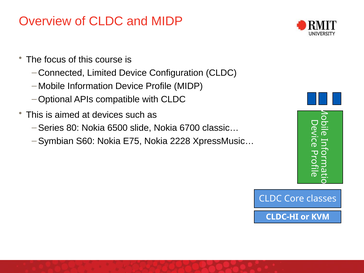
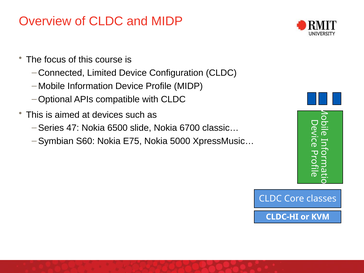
80: 80 -> 47
2228: 2228 -> 5000
